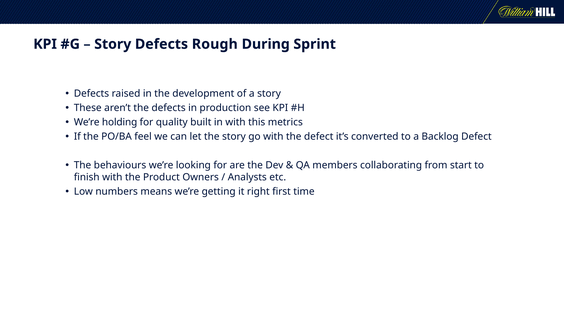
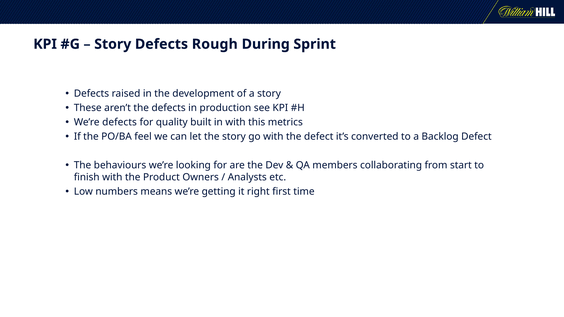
We’re holding: holding -> defects
